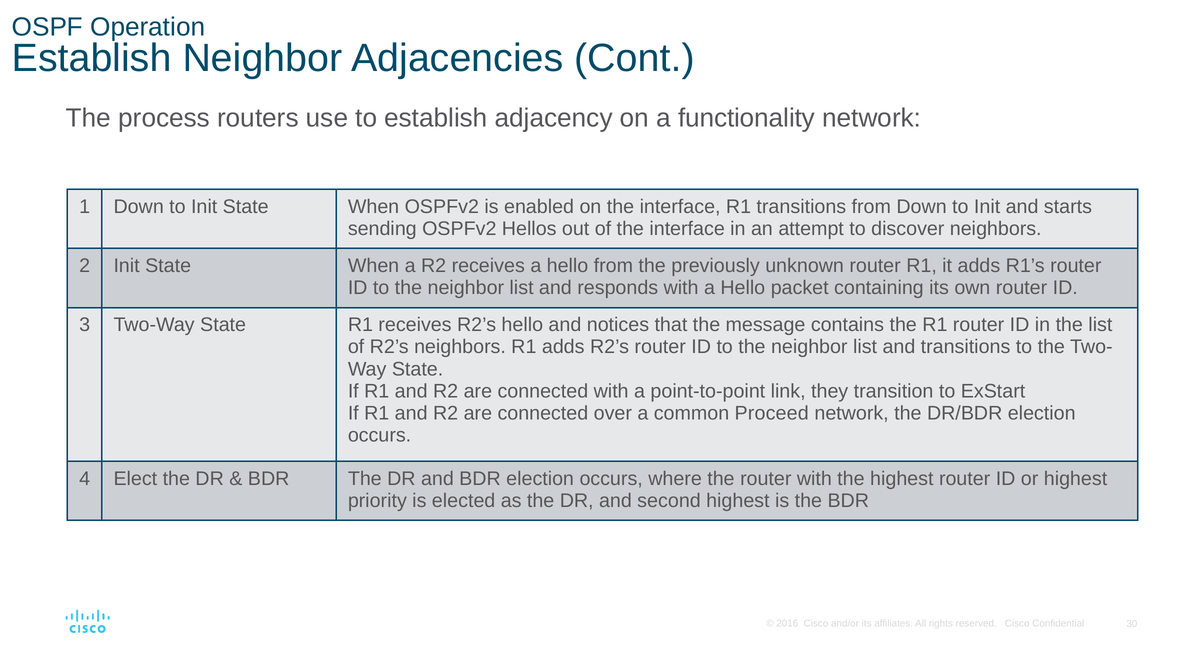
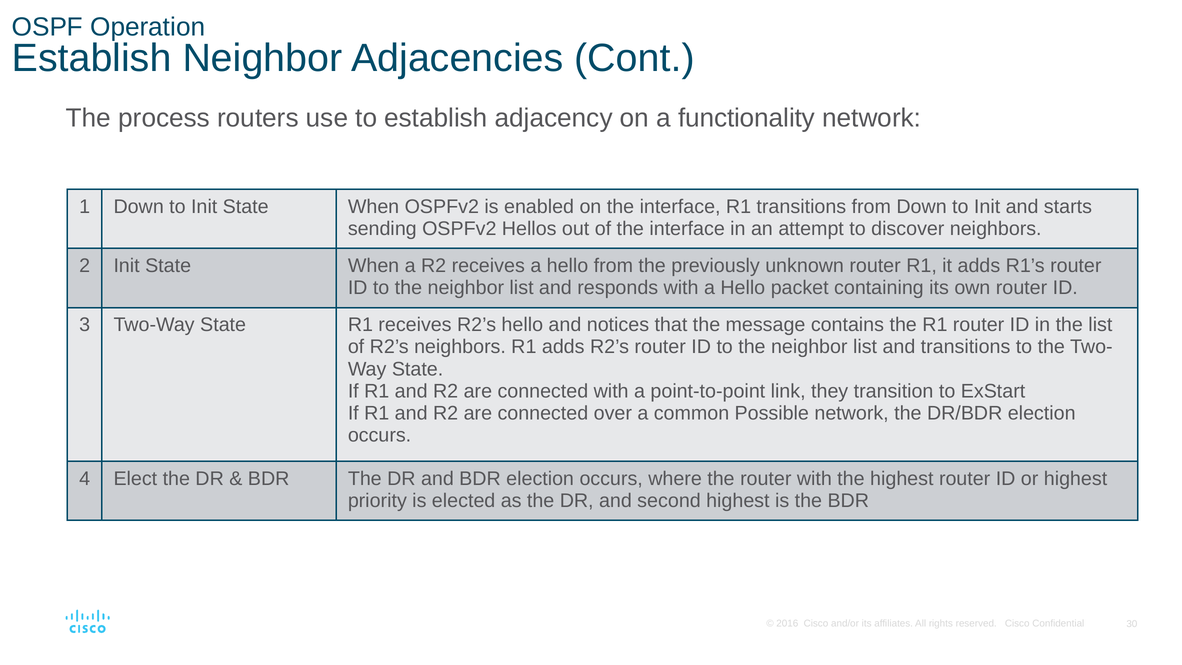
Proceed: Proceed -> Possible
